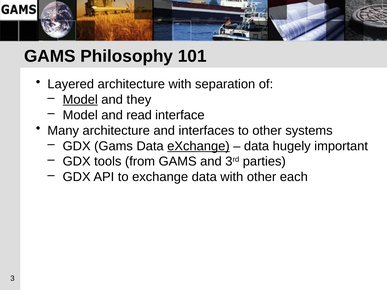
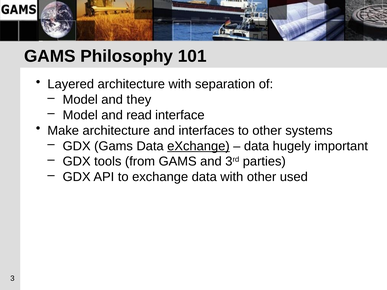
Model at (80, 100) underline: present -> none
Many: Many -> Make
each: each -> used
